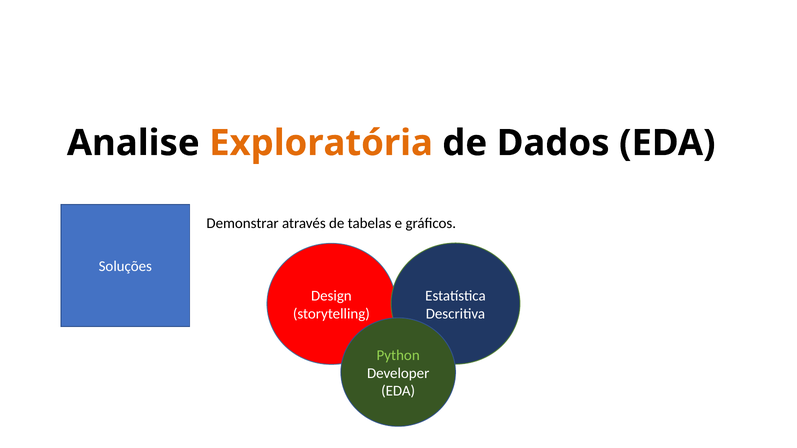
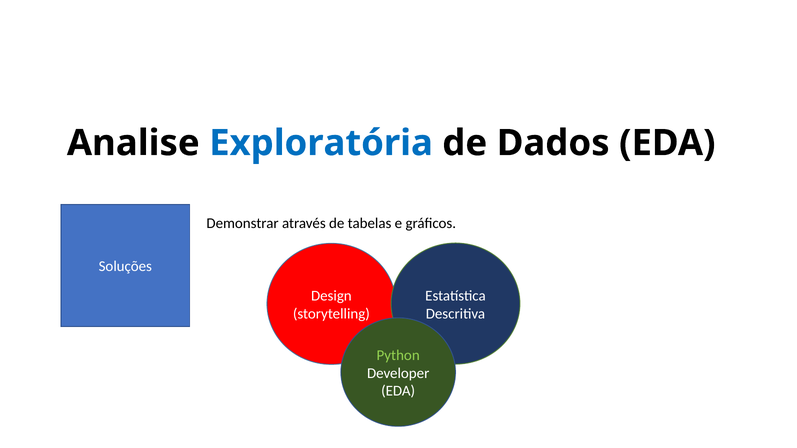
Exploratória colour: orange -> blue
